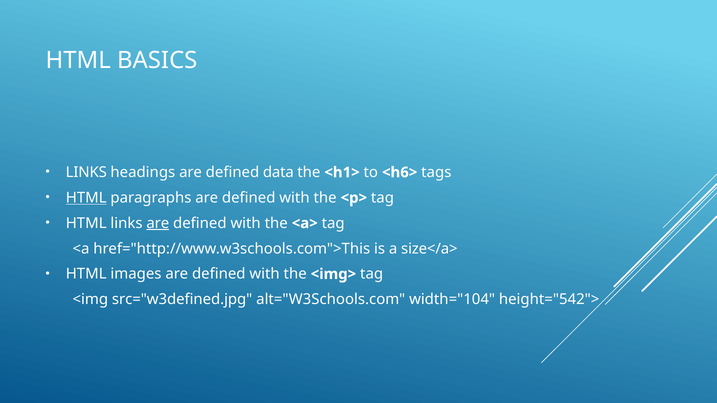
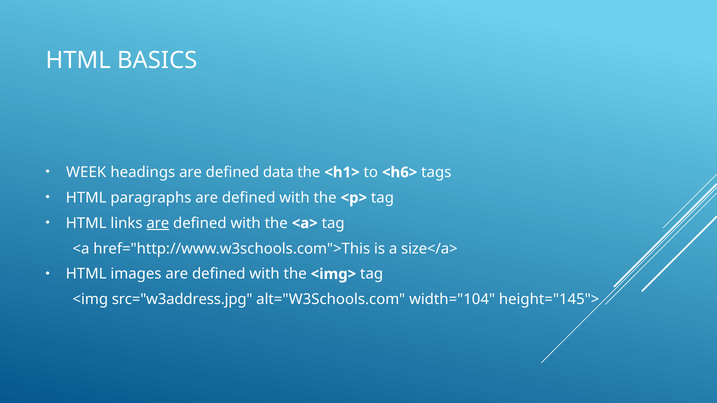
LINKS at (86, 173): LINKS -> WEEK
HTML at (86, 198) underline: present -> none
src="w3defined.jpg: src="w3defined.jpg -> src="w3address.jpg
height="542">: height="542"> -> height="145">
